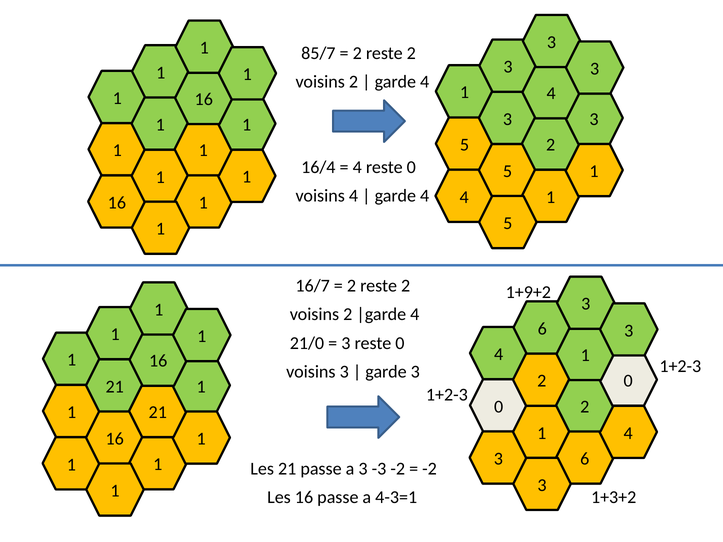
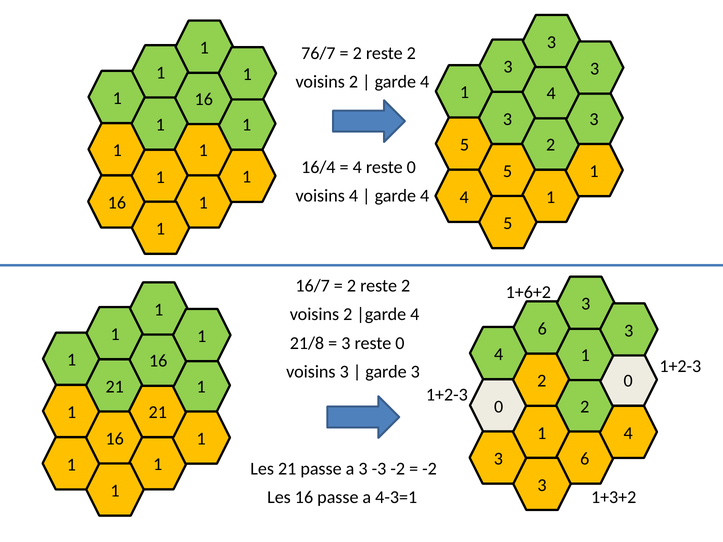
85/7: 85/7 -> 76/7
1+9+2: 1+9+2 -> 1+6+2
21/0: 21/0 -> 21/8
